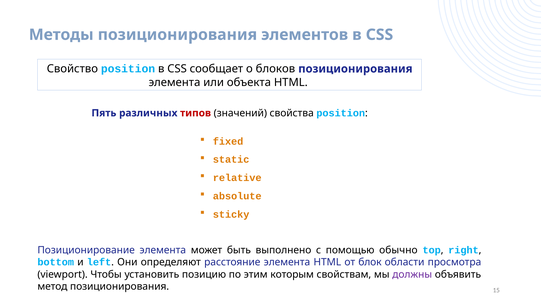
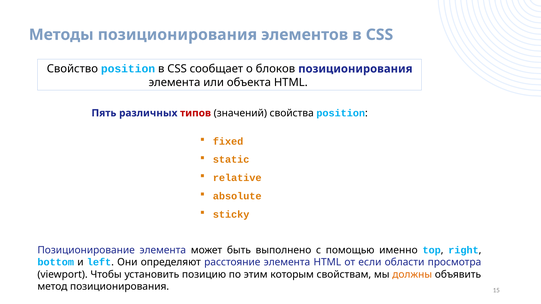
обычно: обычно -> именно
блок: блок -> если
должны colour: purple -> orange
